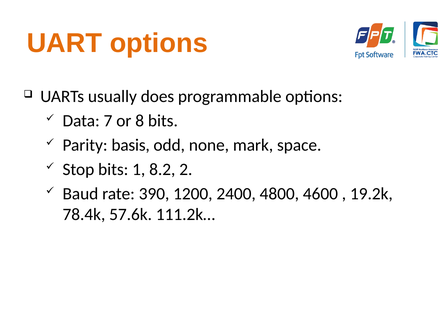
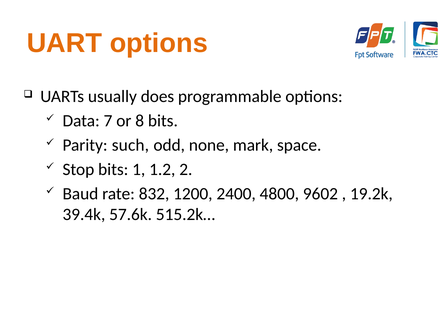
basis: basis -> such
8.2: 8.2 -> 1.2
390: 390 -> 832
4600: 4600 -> 9602
78.4k: 78.4k -> 39.4k
111.2k…: 111.2k… -> 515.2k…
